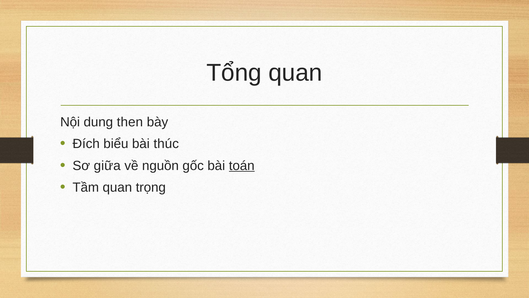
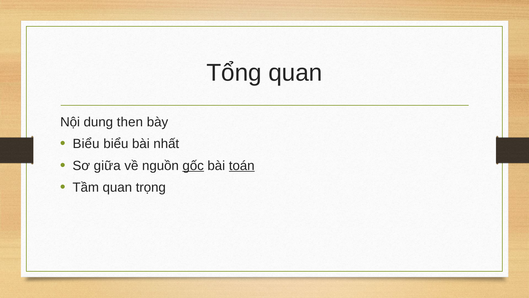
Đích at (86, 144): Đích -> Biểu
thúc: thúc -> nhất
gốc underline: none -> present
